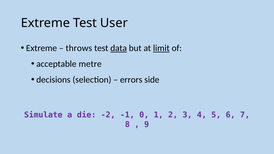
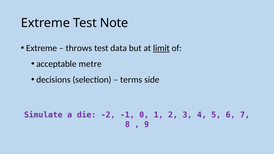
User: User -> Note
data underline: present -> none
errors: errors -> terms
